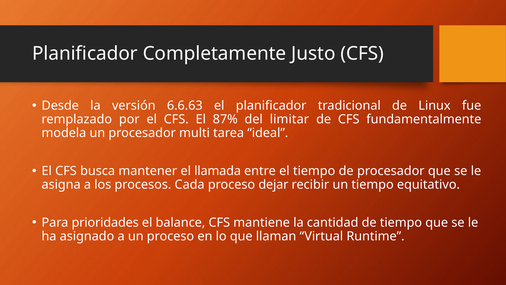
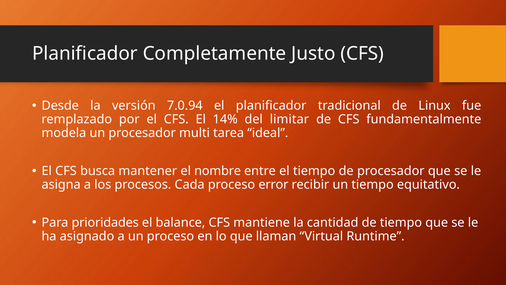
6.6.63: 6.6.63 -> 7.0.94
87%: 87% -> 14%
llamada: llamada -> nombre
dejar: dejar -> error
